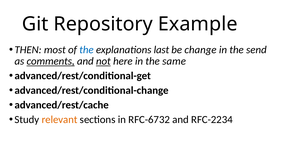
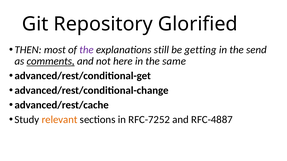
Example: Example -> Glorified
the at (86, 50) colour: blue -> purple
last: last -> still
change: change -> getting
not underline: present -> none
RFC-6732: RFC-6732 -> RFC-7252
RFC-2234: RFC-2234 -> RFC-4887
